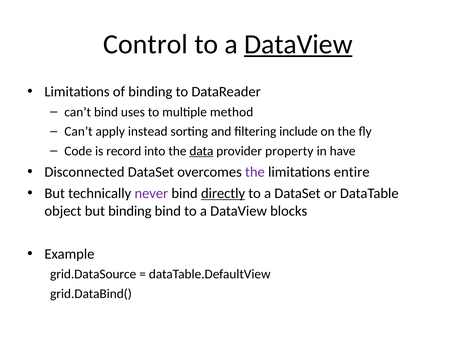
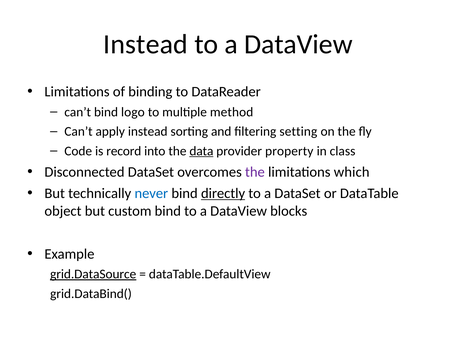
Control at (146, 44): Control -> Instead
DataView at (298, 44) underline: present -> none
uses: uses -> logo
include: include -> setting
have: have -> class
entire: entire -> which
never colour: purple -> blue
but binding: binding -> custom
grid.DataSource underline: none -> present
